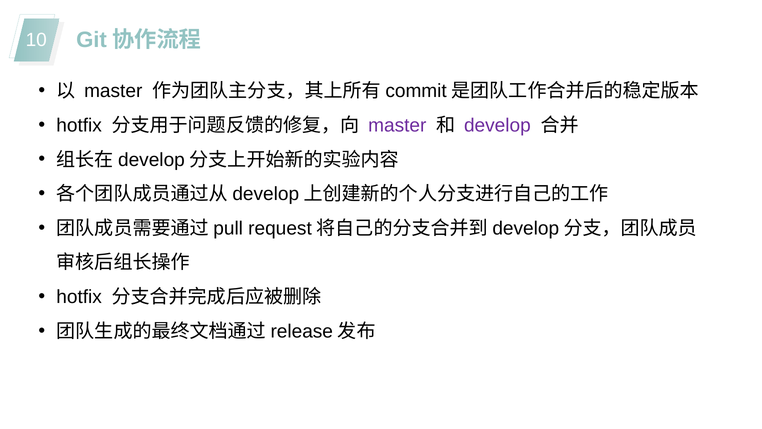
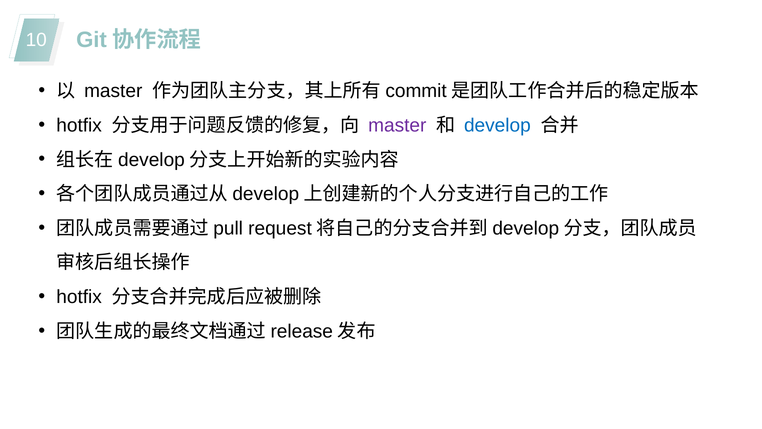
develop colour: purple -> blue
